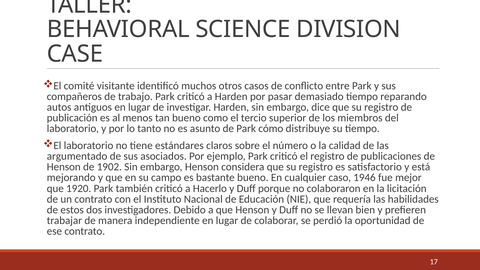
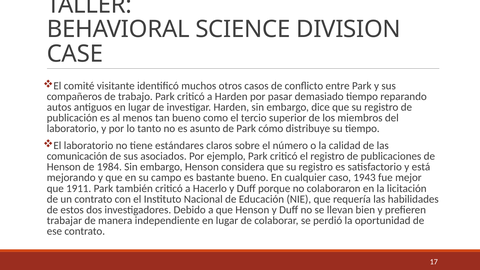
argumentado: argumentado -> comunicación
1902: 1902 -> 1984
1946: 1946 -> 1943
1920: 1920 -> 1911
